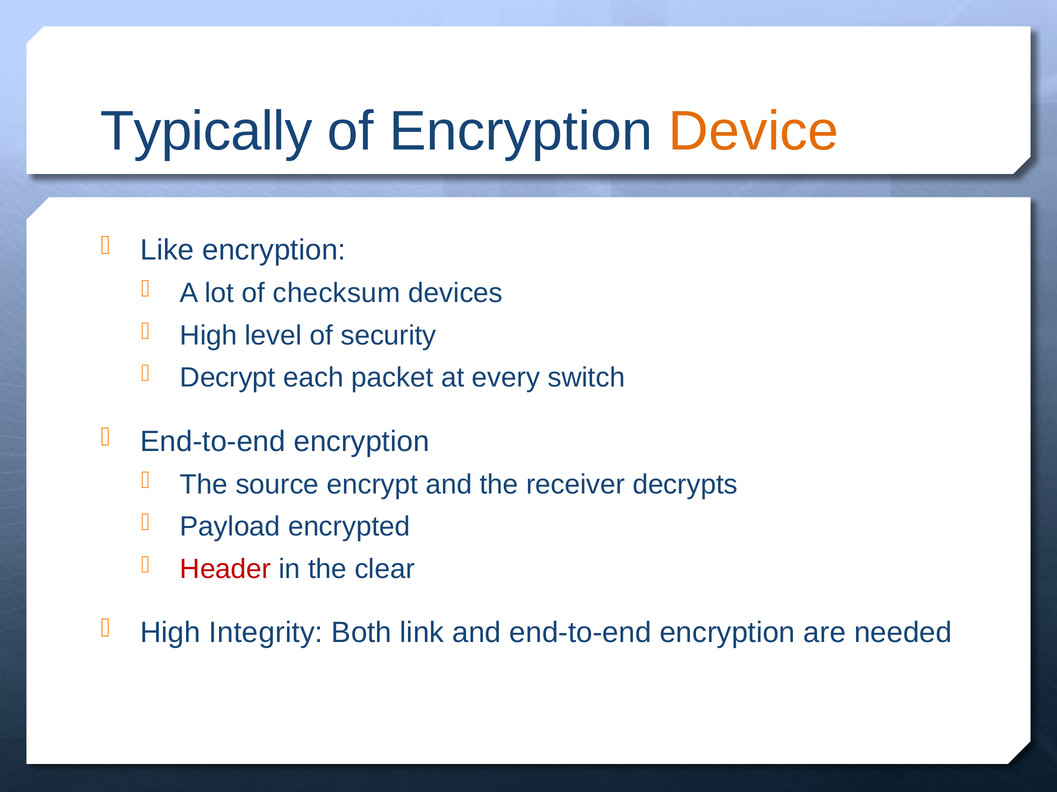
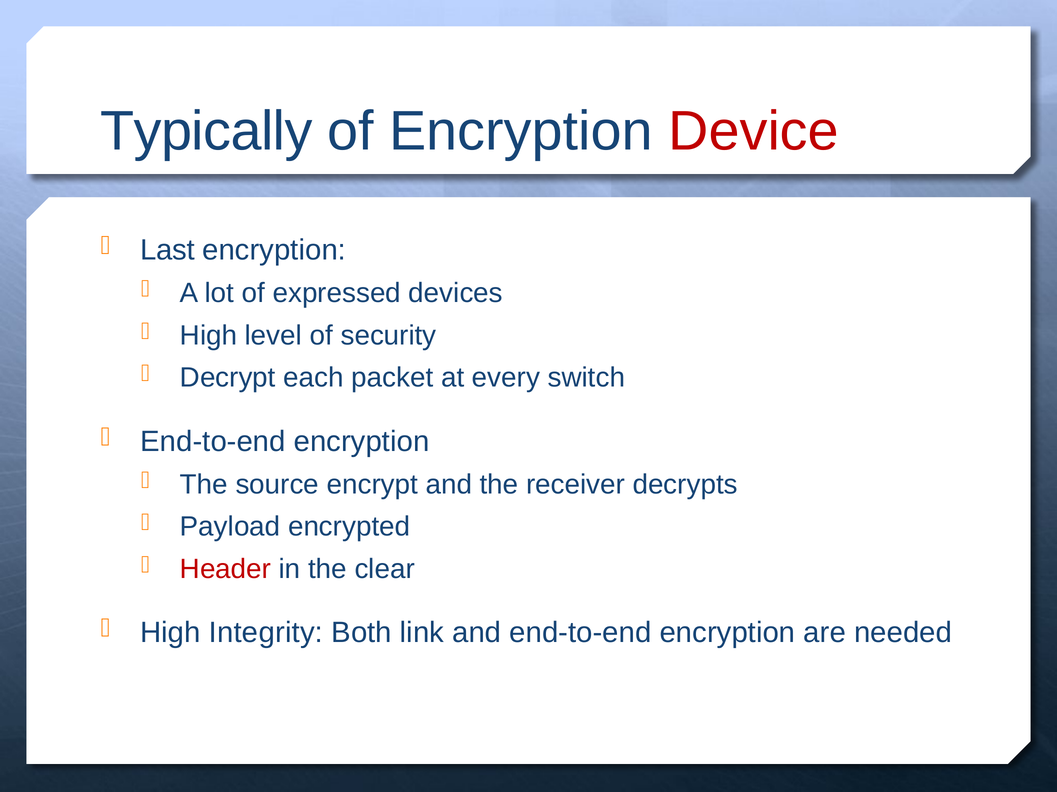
Device colour: orange -> red
Like: Like -> Last
checksum: checksum -> expressed
